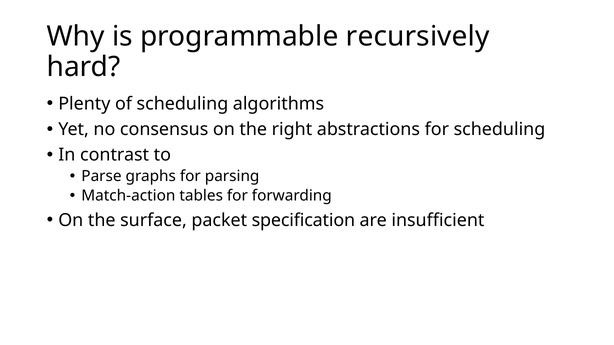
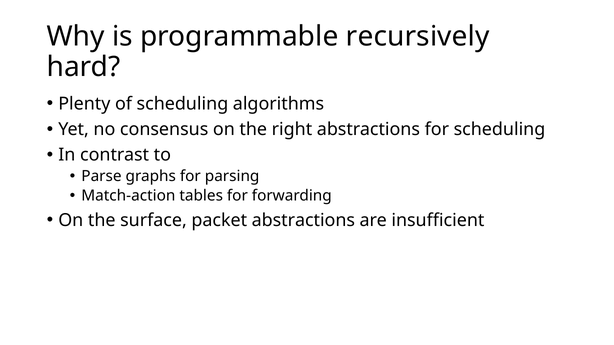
packet specification: specification -> abstractions
